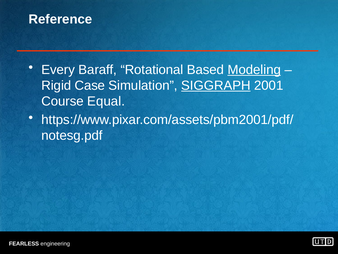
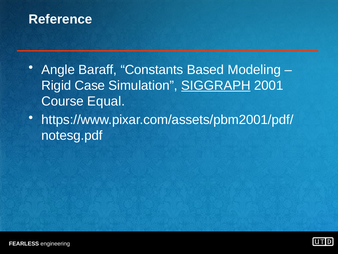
Every: Every -> Angle
Rotational: Rotational -> Constants
Modeling underline: present -> none
